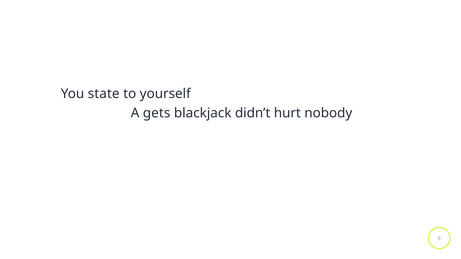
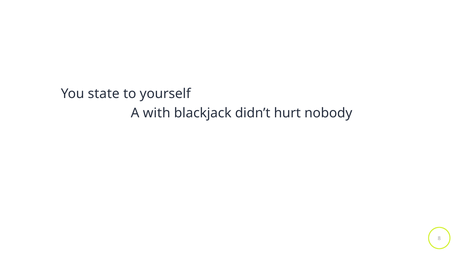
gets: gets -> with
